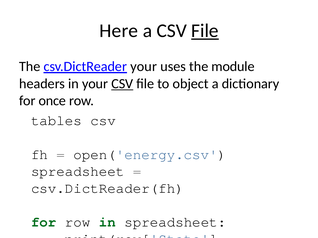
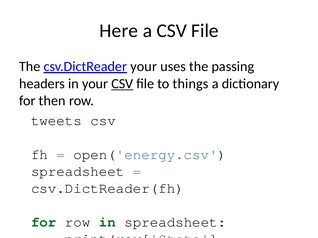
File at (205, 31) underline: present -> none
module: module -> passing
object: object -> things
once: once -> then
tables: tables -> tweets
